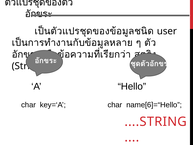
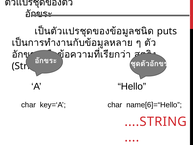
user: user -> puts
